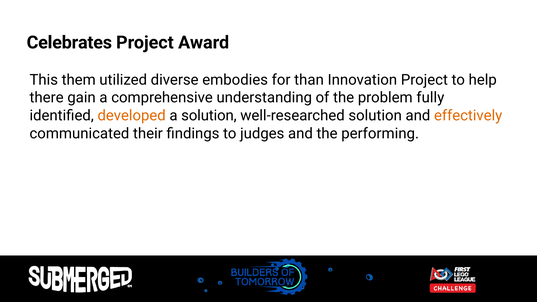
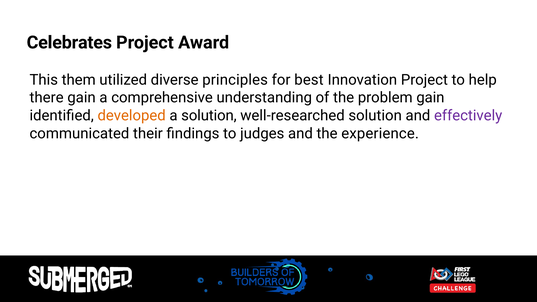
embodies: embodies -> principles
than: than -> best
problem fully: fully -> gain
effectively colour: orange -> purple
performing: performing -> experience
